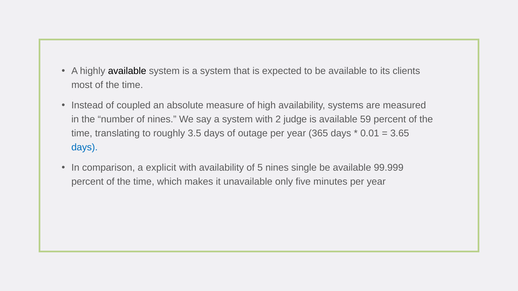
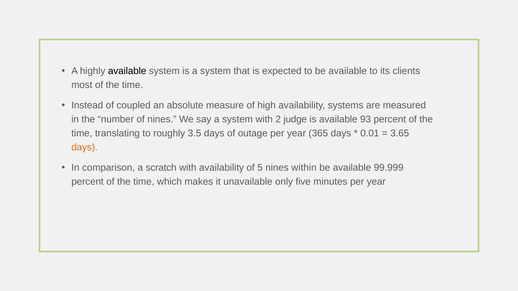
59: 59 -> 93
days at (85, 147) colour: blue -> orange
explicit: explicit -> scratch
single: single -> within
